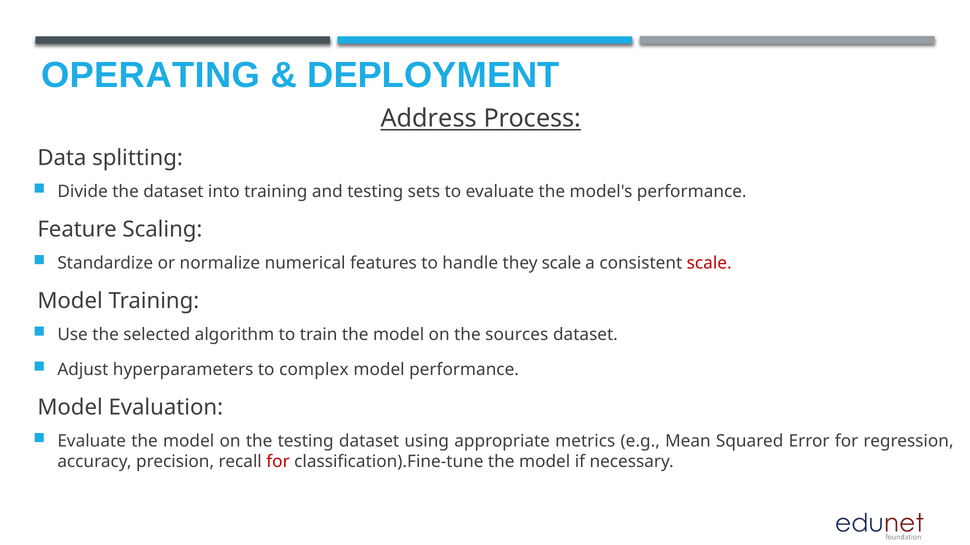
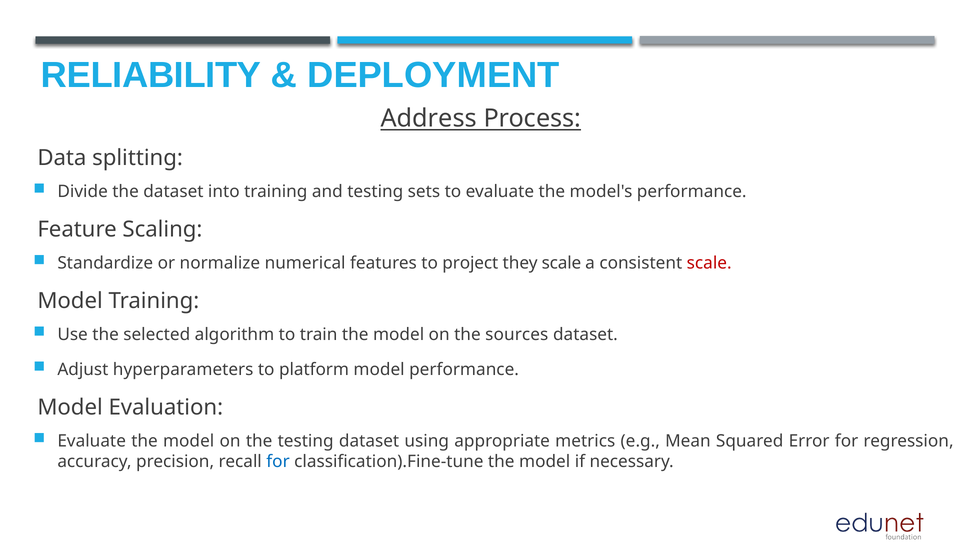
OPERATING: OPERATING -> RELIABILITY
handle: handle -> project
complex: complex -> platform
for at (278, 462) colour: red -> blue
